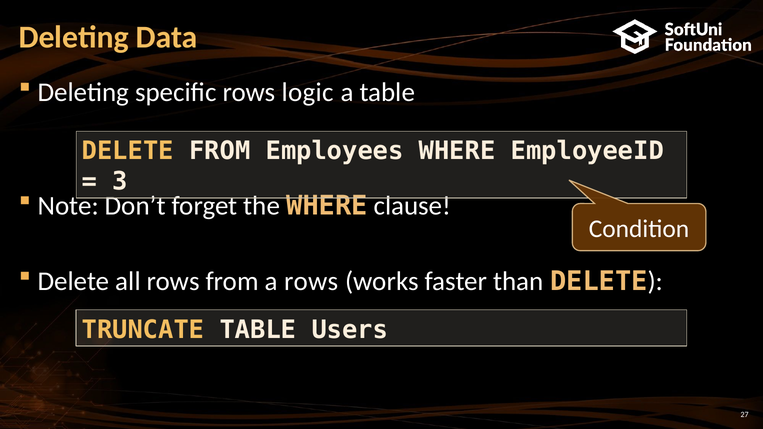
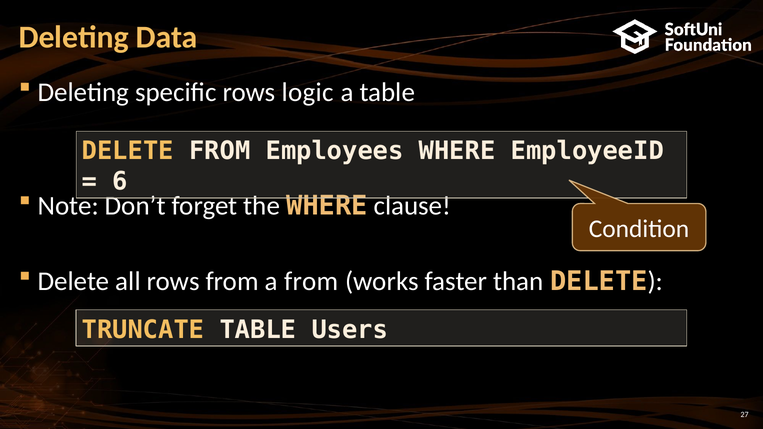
3: 3 -> 6
a rows: rows -> from
